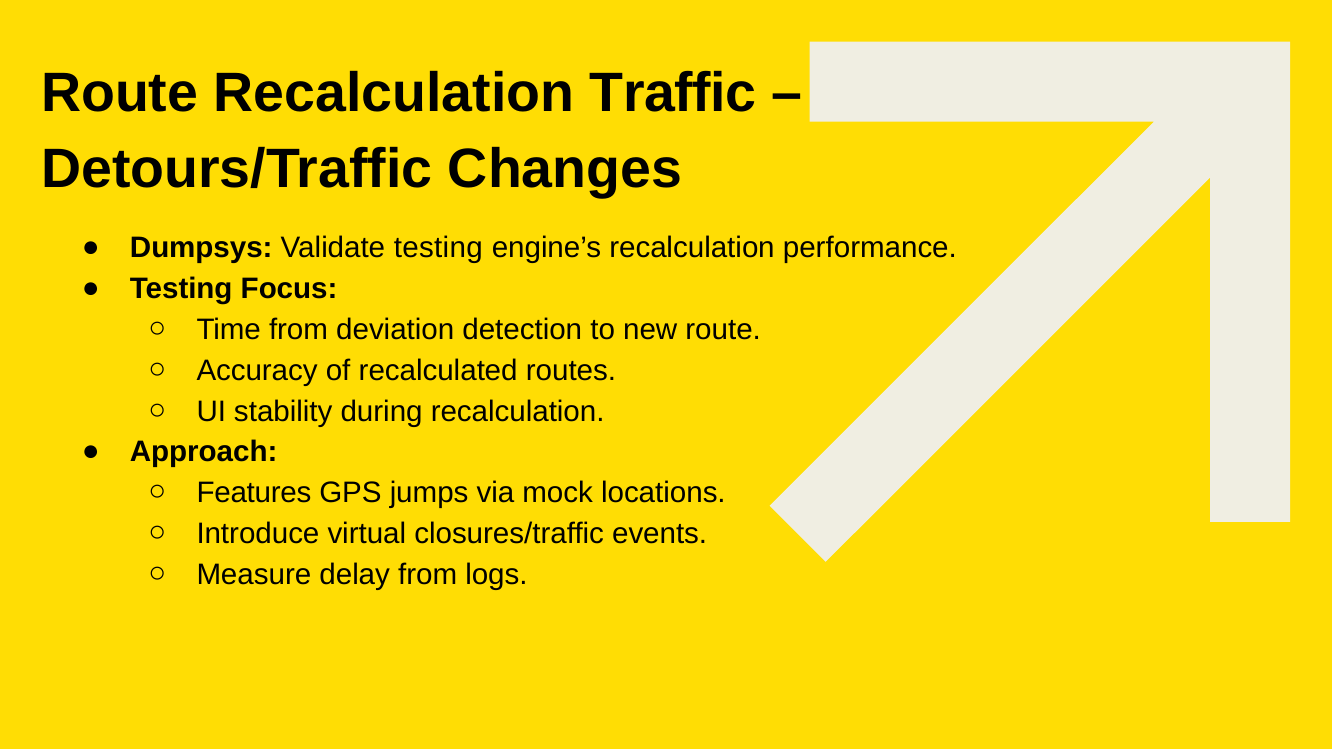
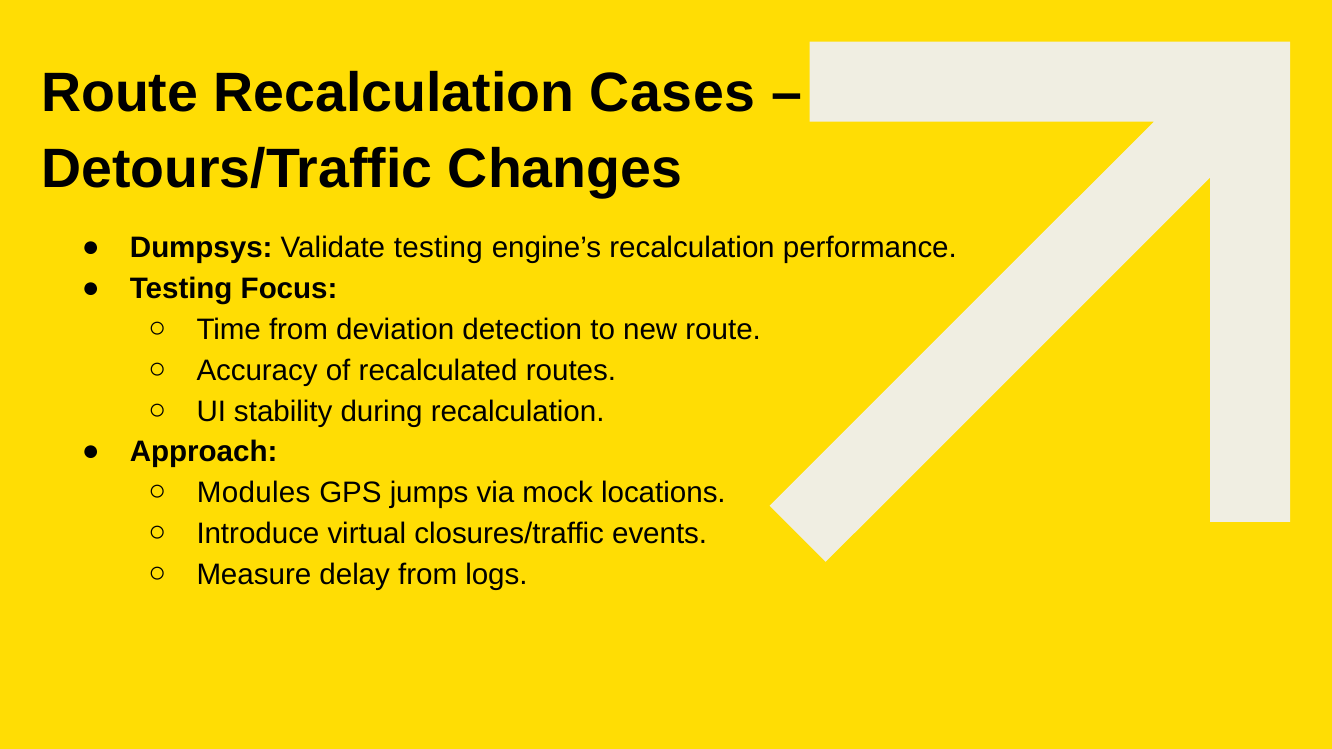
Traffic: Traffic -> Cases
Features: Features -> Modules
